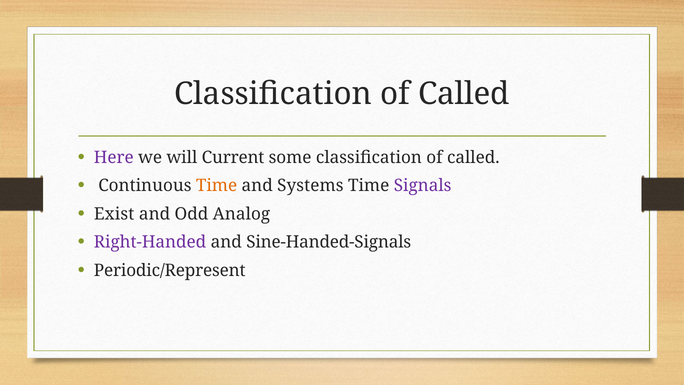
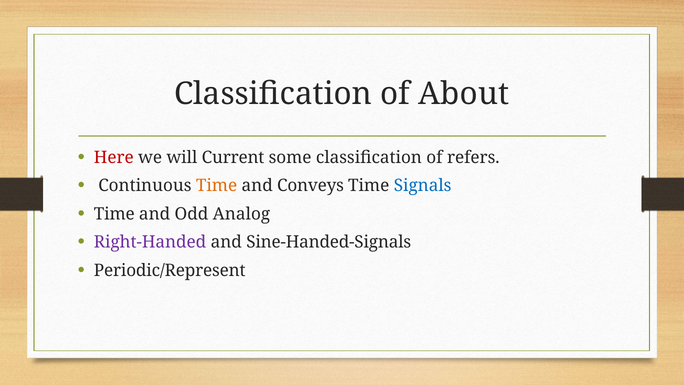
Called at (464, 94): Called -> About
Here colour: purple -> red
some classification of called: called -> refers
Systems: Systems -> Conveys
Signals colour: purple -> blue
Exist at (114, 214): Exist -> Time
